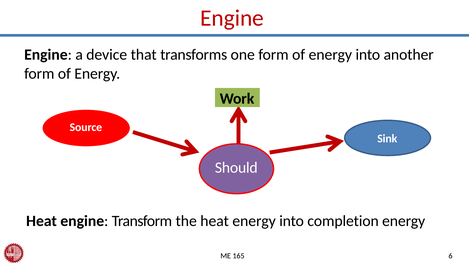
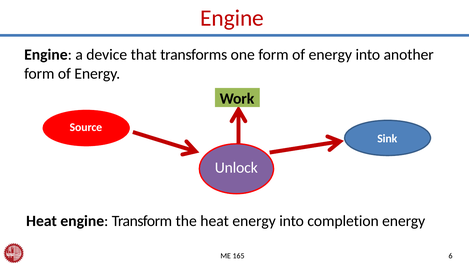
Should: Should -> Unlock
